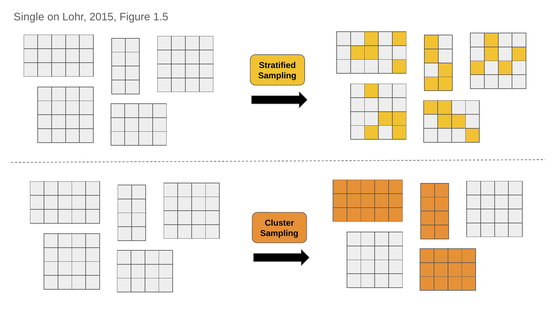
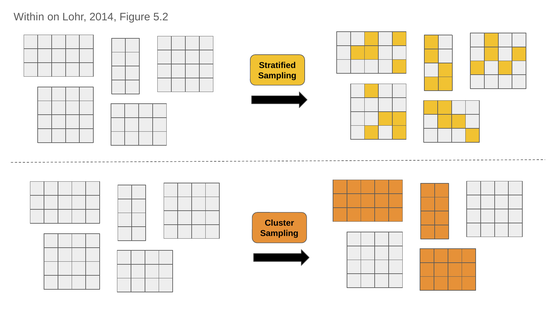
Single: Single -> Within
2015: 2015 -> 2014
1.5: 1.5 -> 5.2
